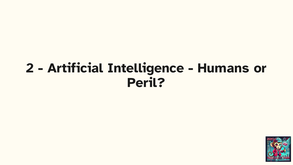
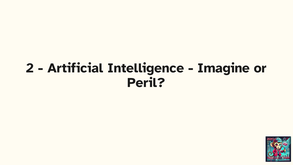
Humans: Humans -> Imagine
